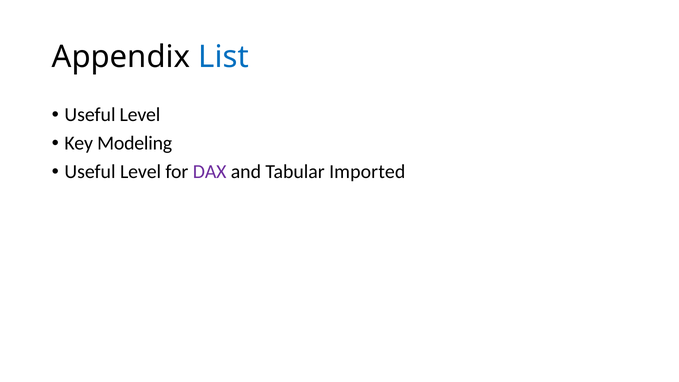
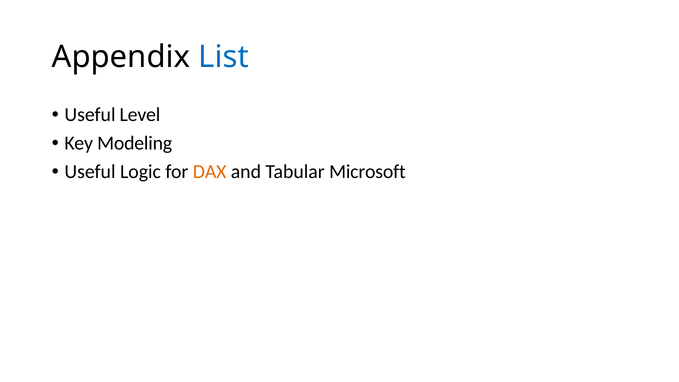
Level at (141, 172): Level -> Logic
DAX colour: purple -> orange
Imported: Imported -> Microsoft
